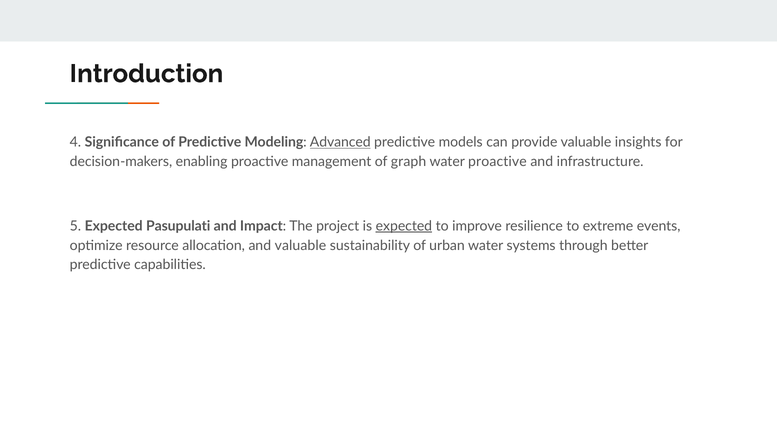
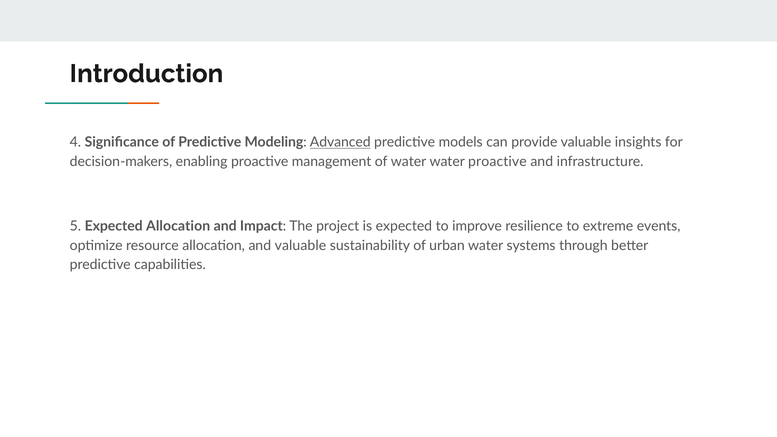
of graph: graph -> water
Expected Pasupulati: Pasupulati -> Allocation
expected at (404, 226) underline: present -> none
